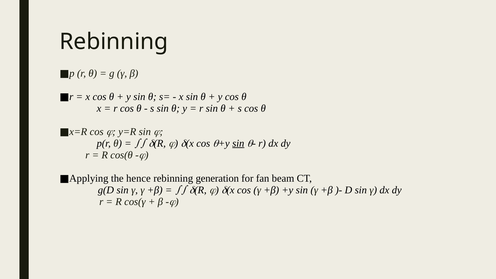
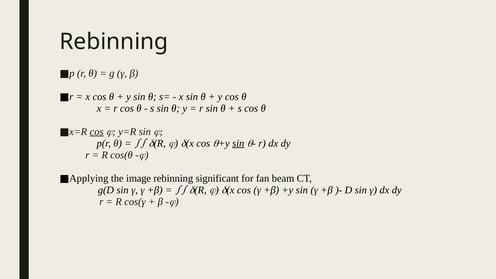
cos at (97, 132) underline: none -> present
hence: hence -> image
generation: generation -> significant
